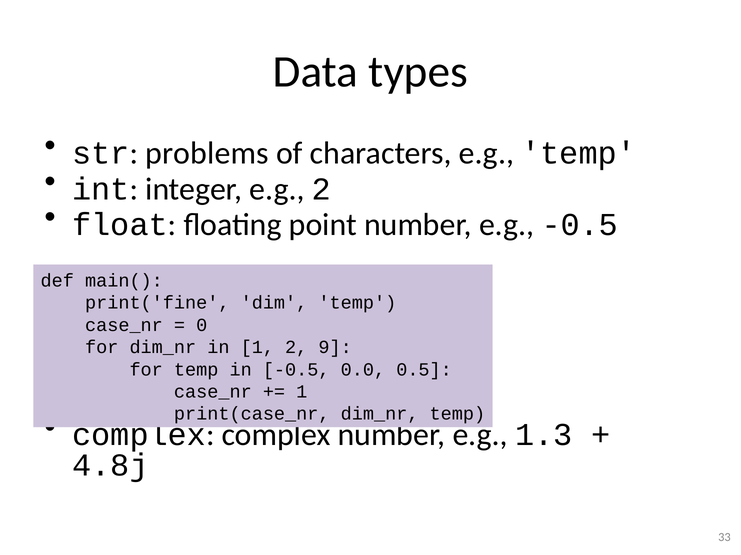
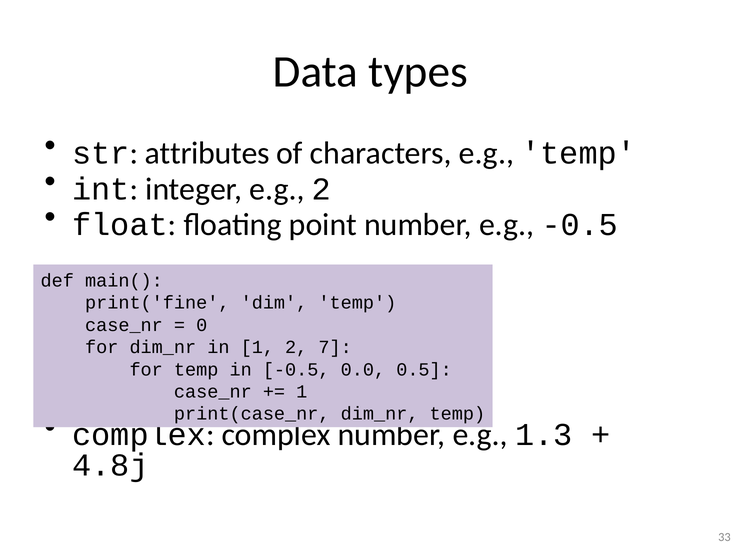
problems: problems -> attributes
9: 9 -> 7
